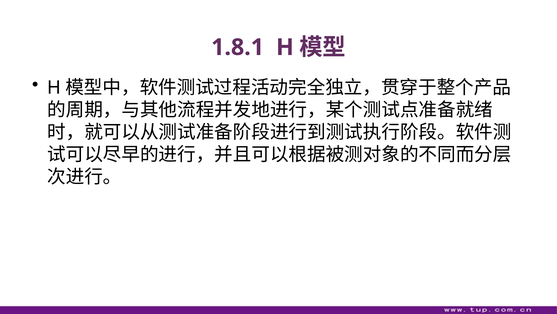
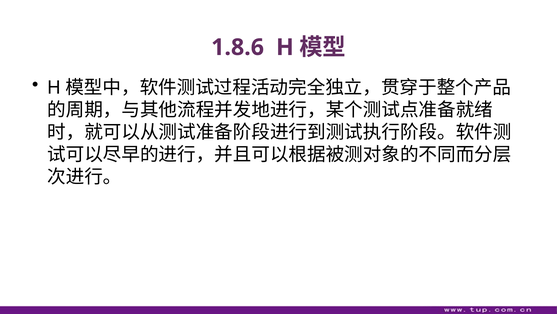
1.8.1: 1.8.1 -> 1.8.6
